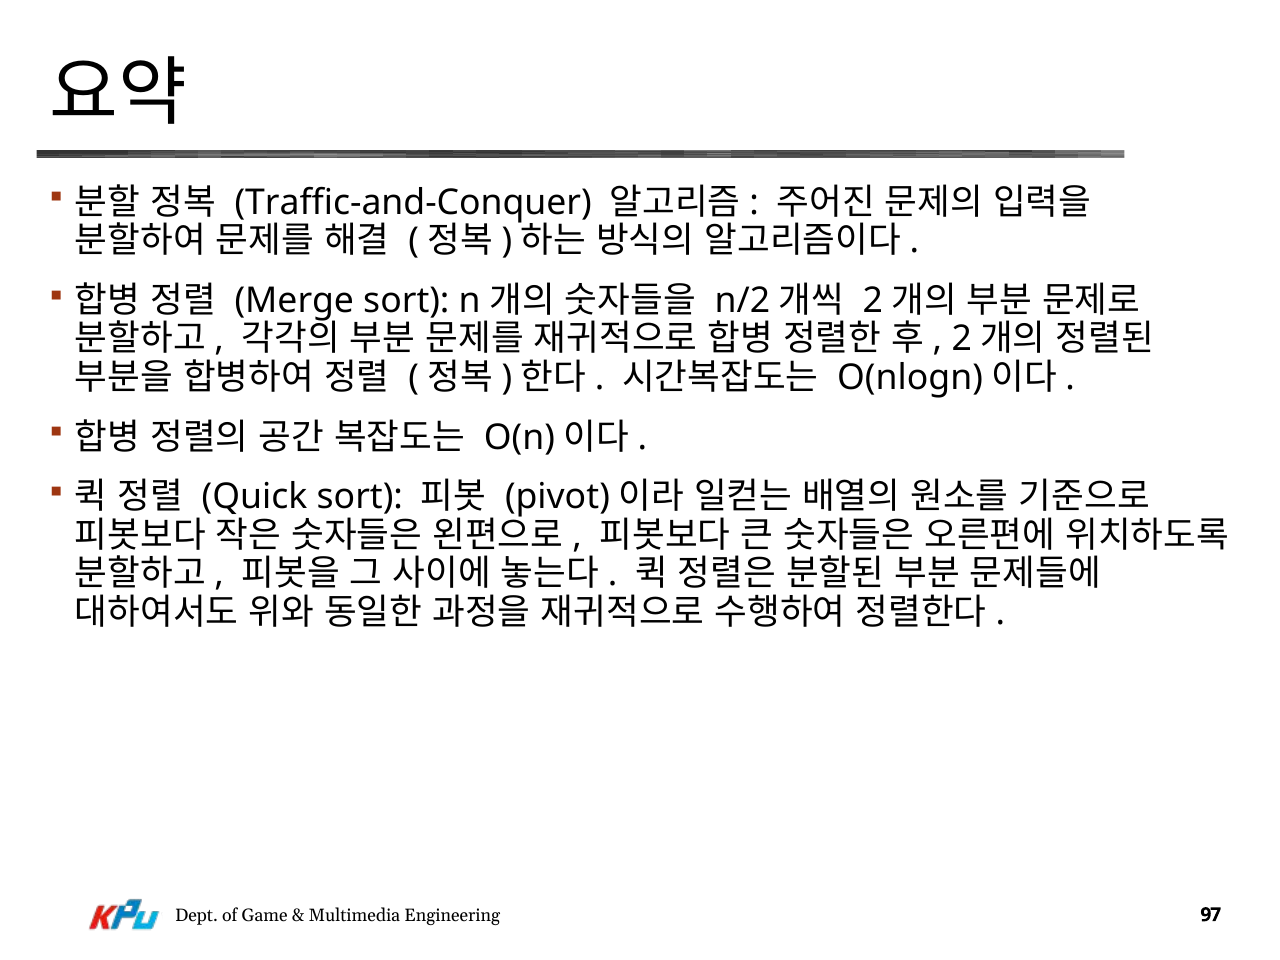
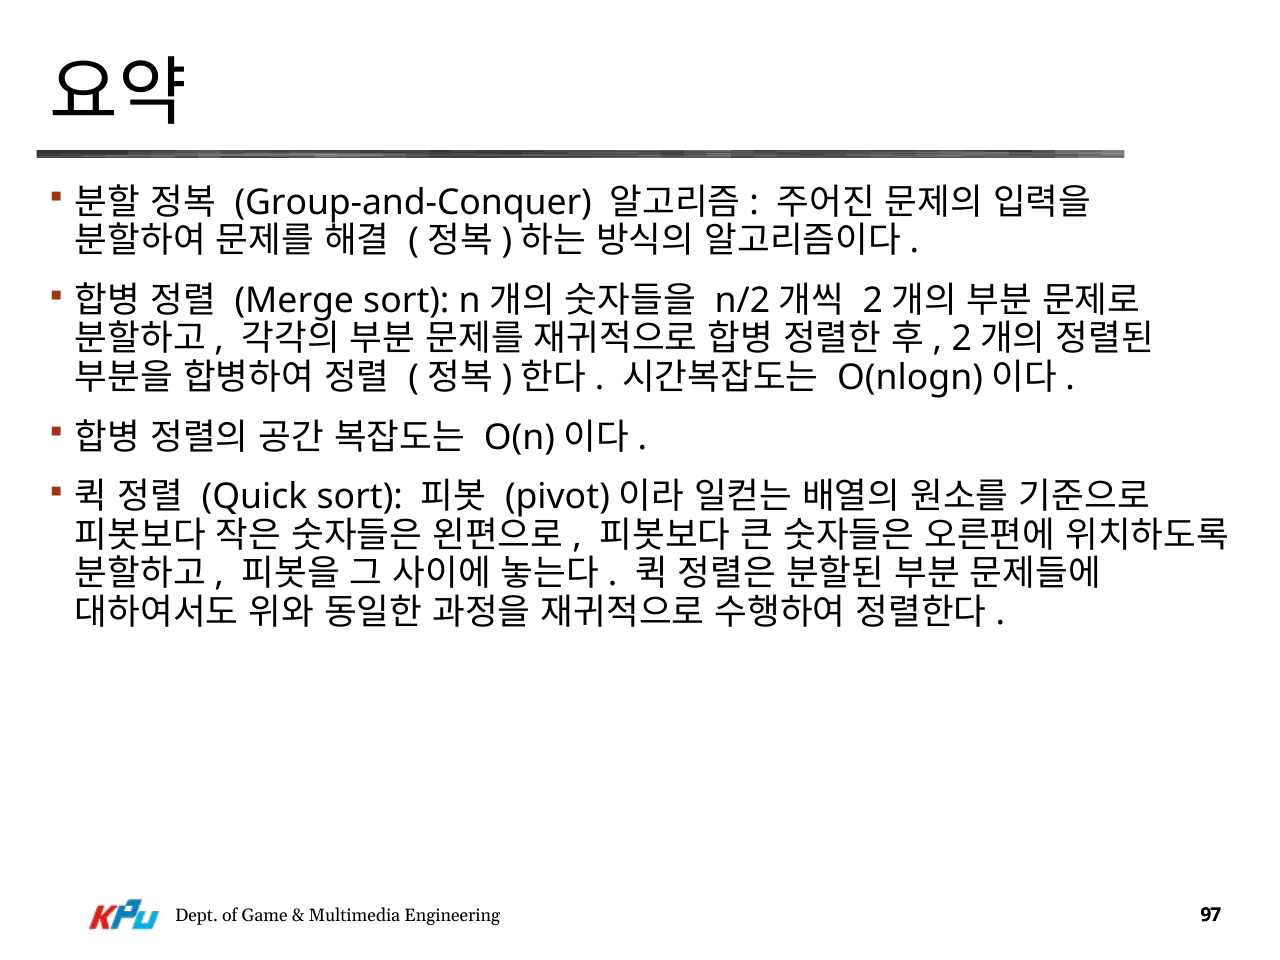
Traffic-and-Conquer: Traffic-and-Conquer -> Group-and-Conquer
